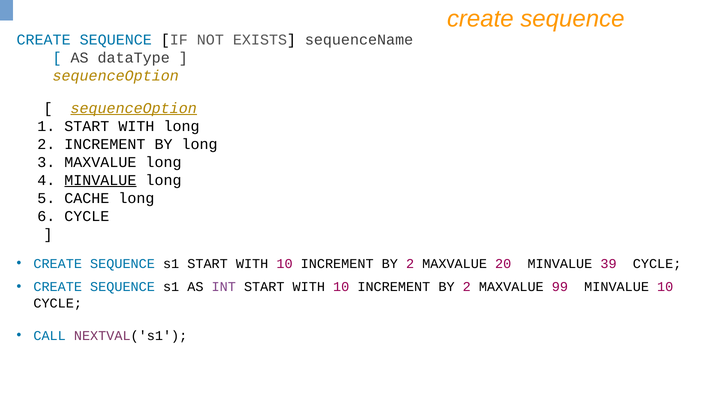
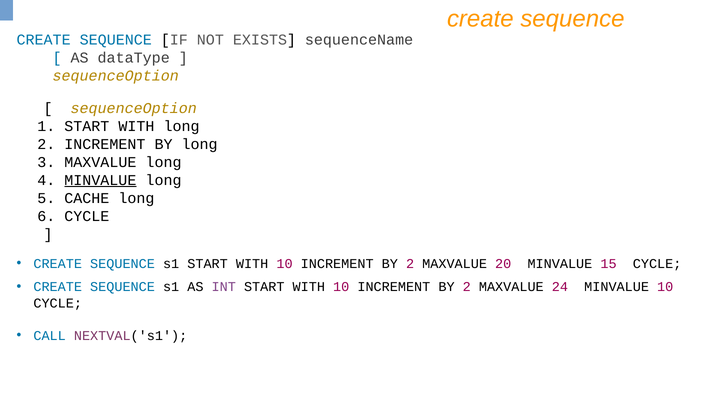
sequenceOption at (134, 108) underline: present -> none
39: 39 -> 15
99: 99 -> 24
